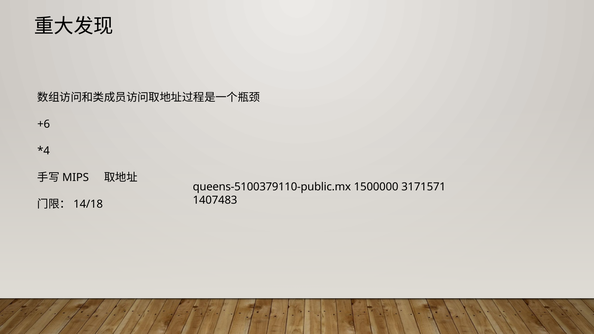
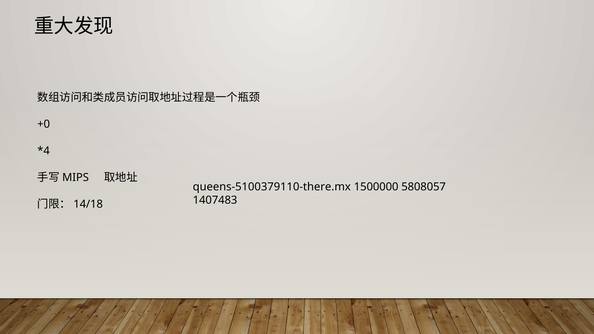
+6: +6 -> +0
queens-5100379110-public.mx: queens-5100379110-public.mx -> queens-5100379110-there.mx
3171571: 3171571 -> 5808057
